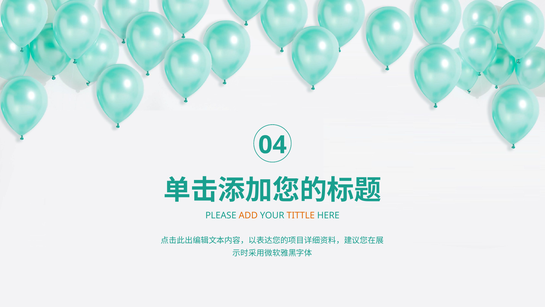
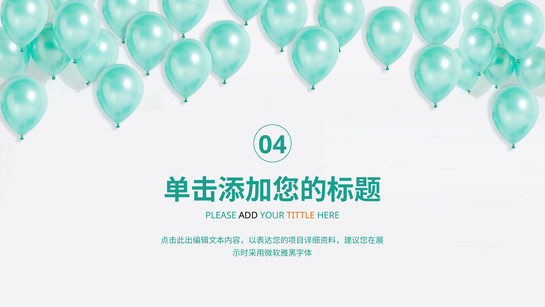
ADD colour: orange -> black
